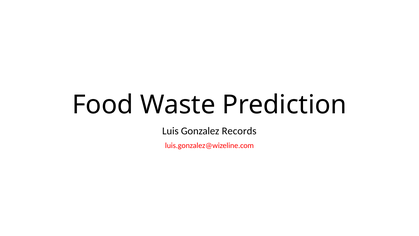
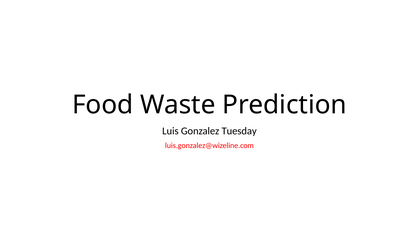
Records: Records -> Tuesday
